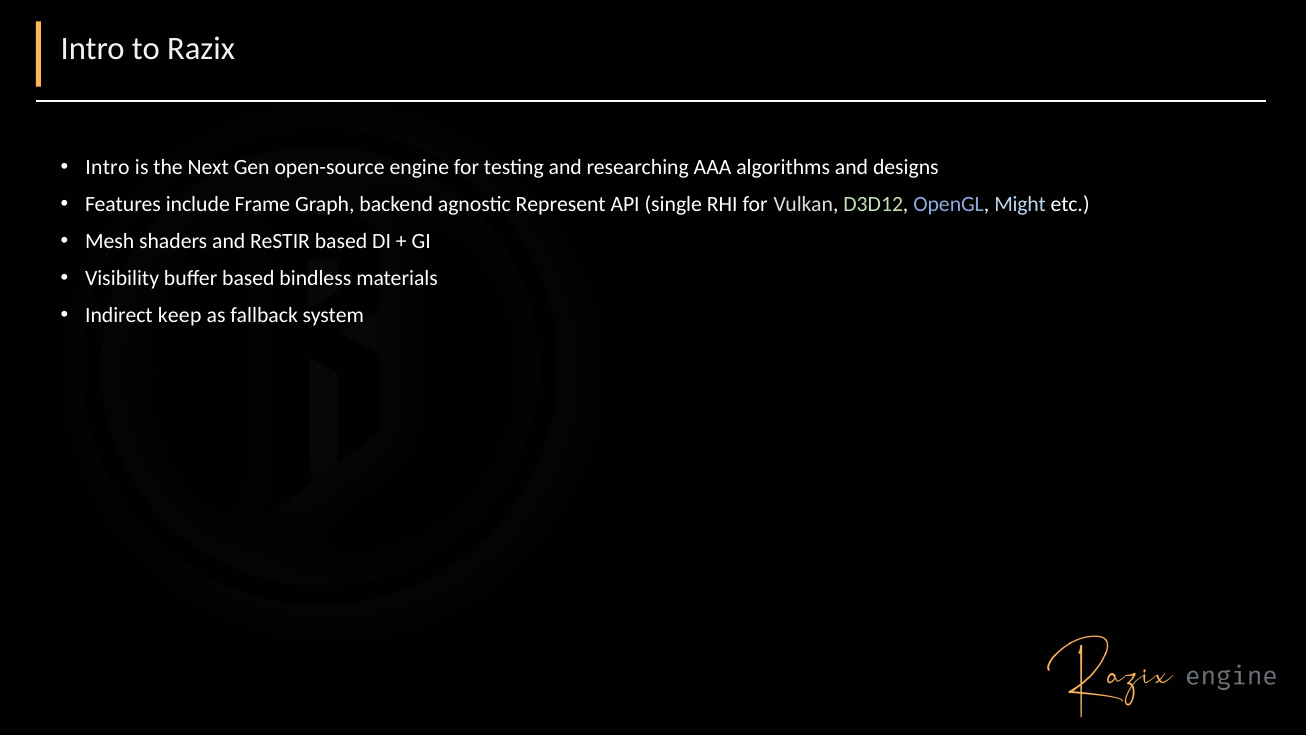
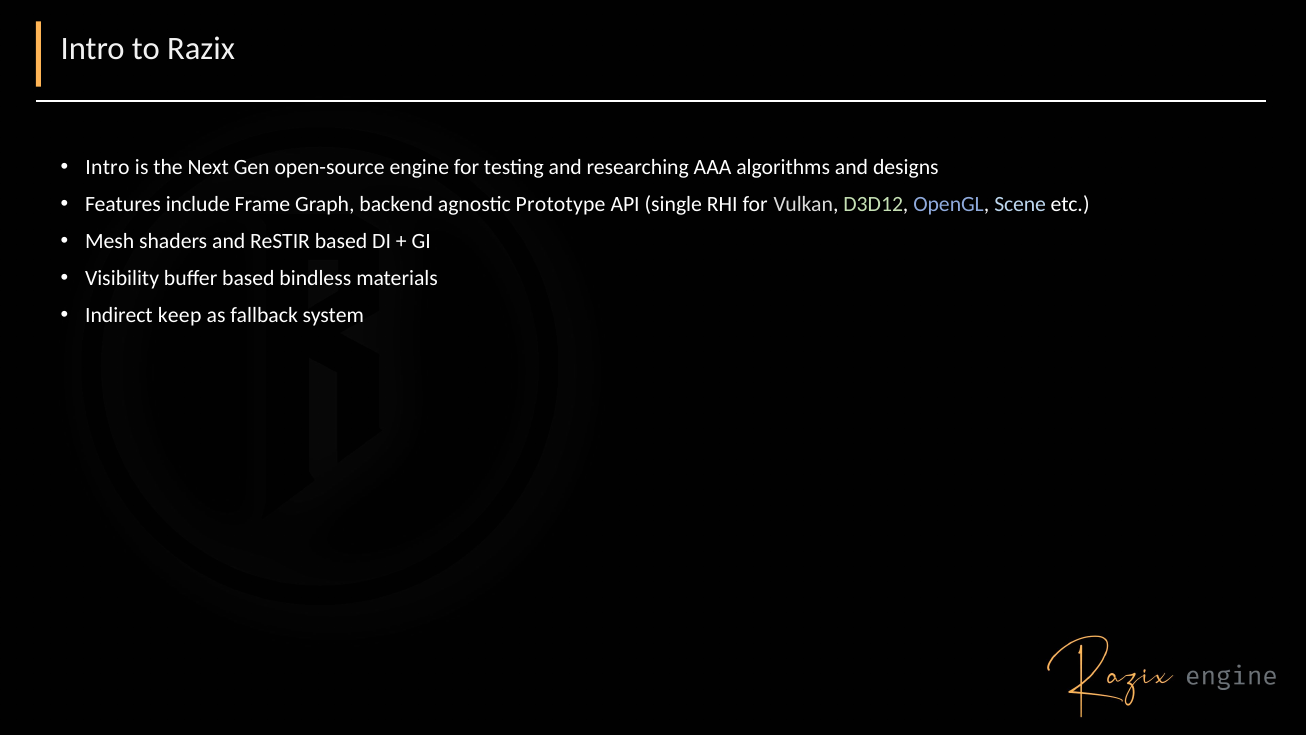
Represent: Represent -> Prototype
Might: Might -> Scene
